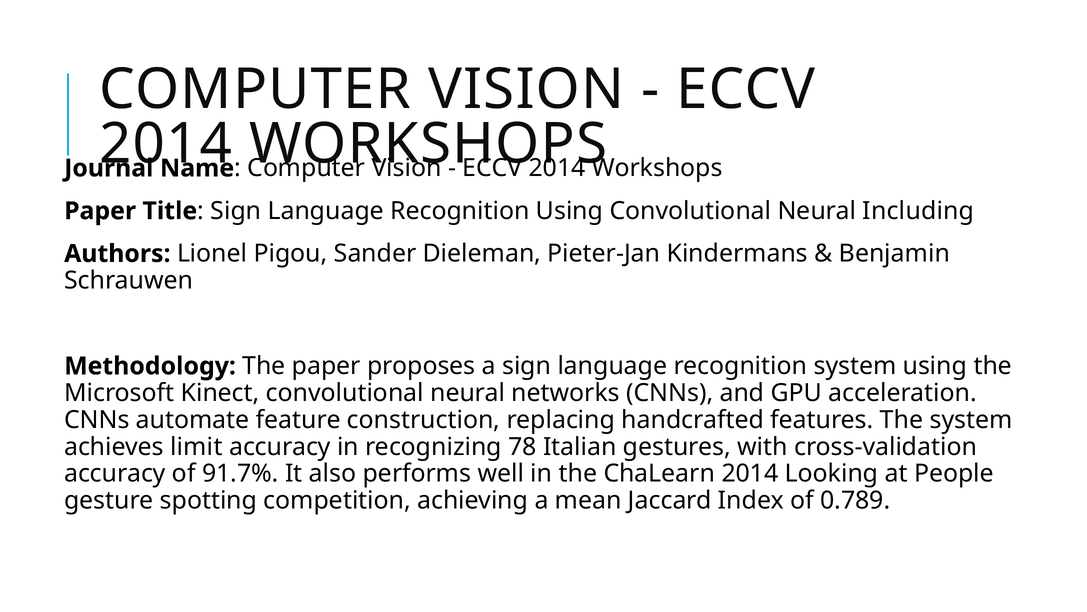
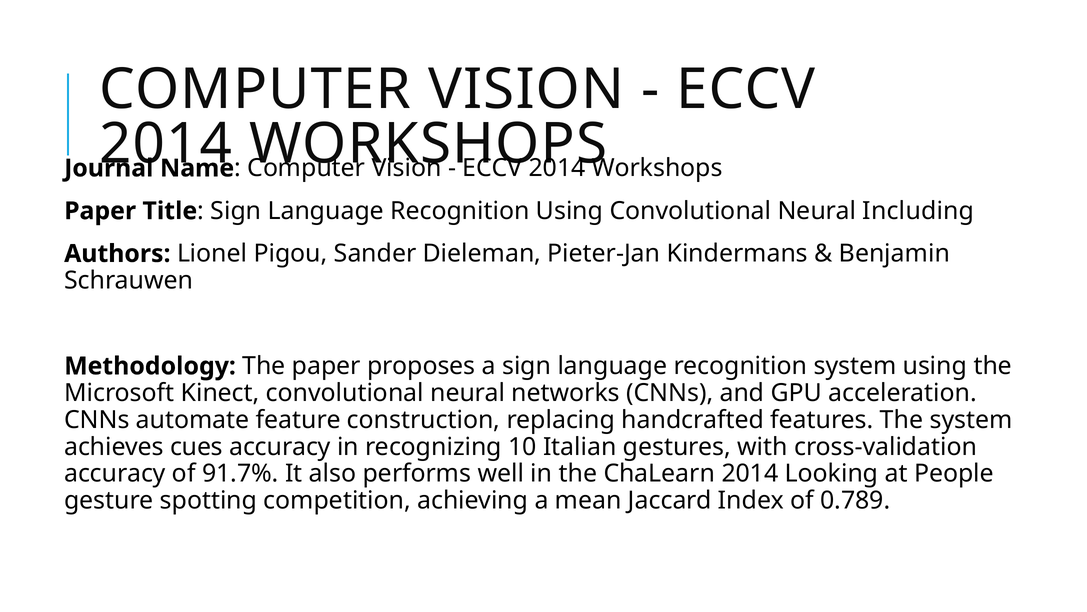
limit: limit -> cues
78: 78 -> 10
